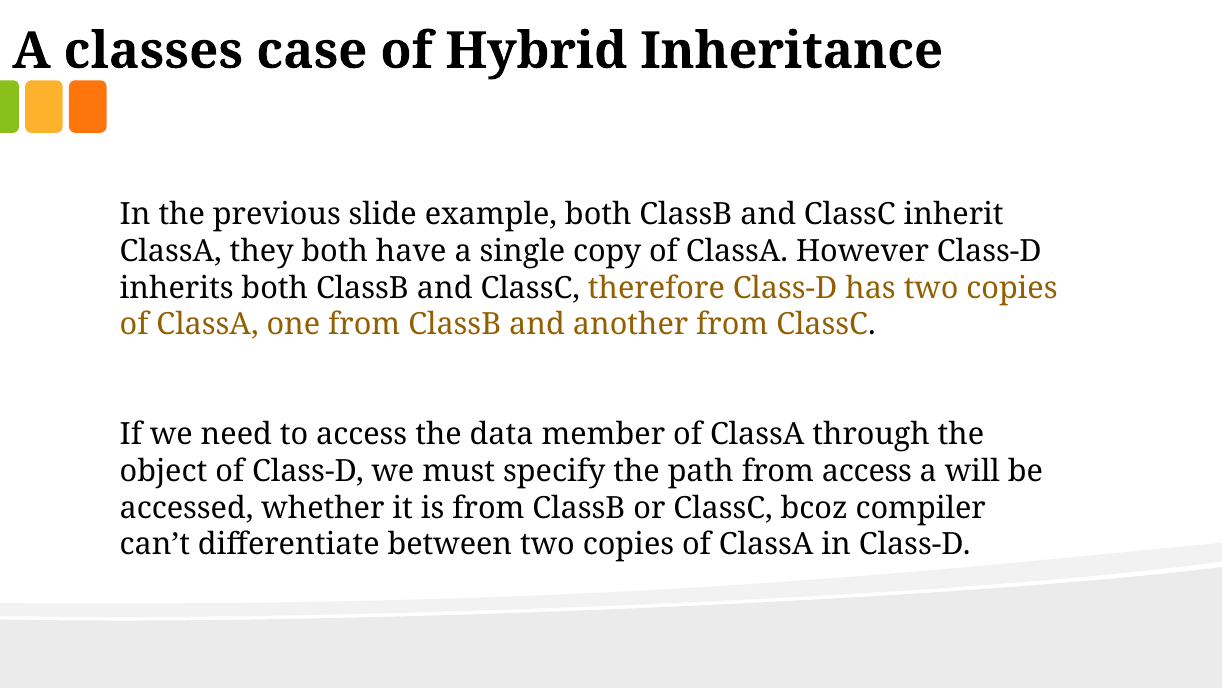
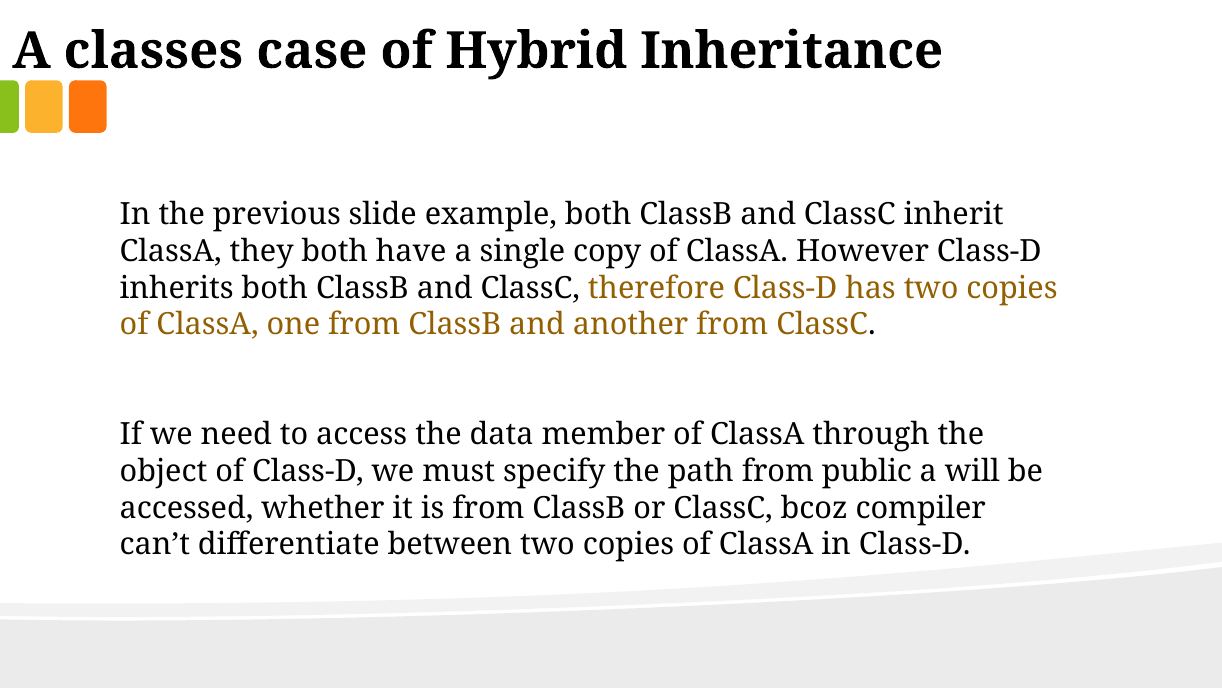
from access: access -> public
